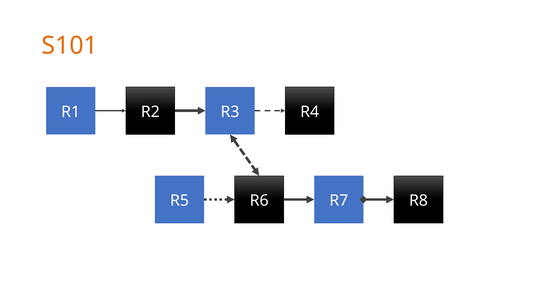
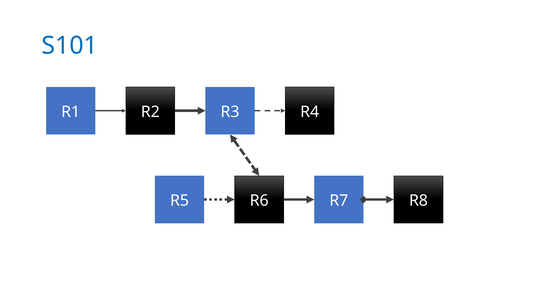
S101 colour: orange -> blue
